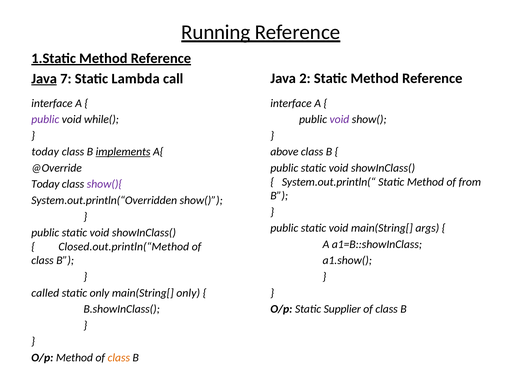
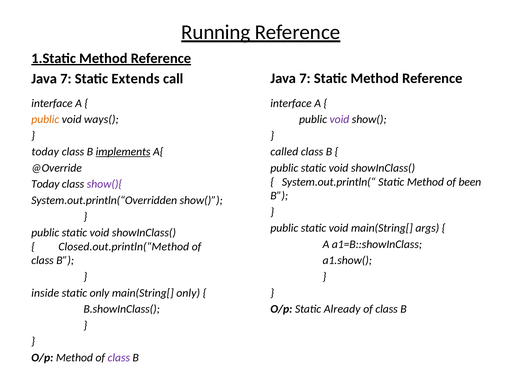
2 at (305, 79): 2 -> 7
Java at (44, 79) underline: present -> none
Lambda: Lambda -> Extends
public at (45, 120) colour: purple -> orange
while(: while( -> ways(
above: above -> called
from: from -> been
called: called -> inside
Supplier: Supplier -> Already
class at (119, 358) colour: orange -> purple
